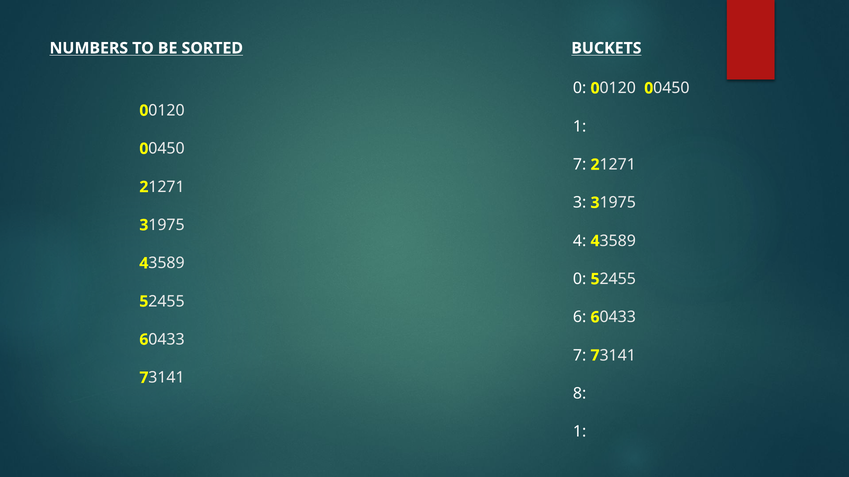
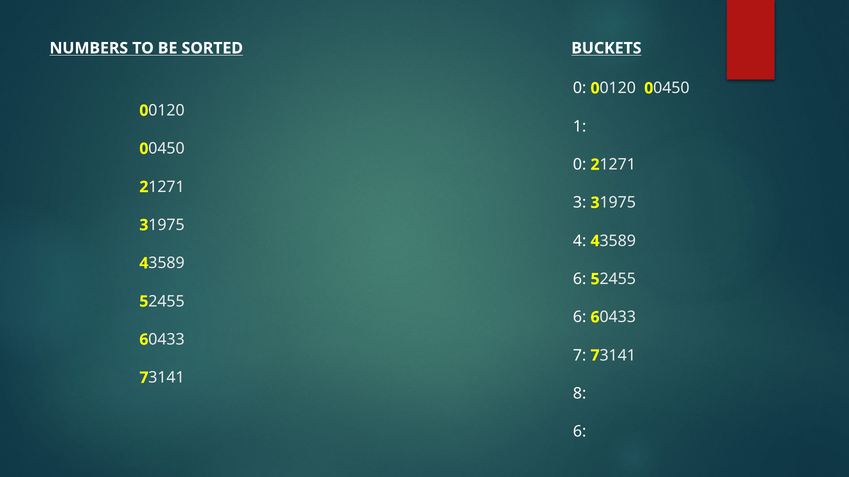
7 at (580, 165): 7 -> 0
0 at (580, 279): 0 -> 6
1 at (580, 432): 1 -> 6
